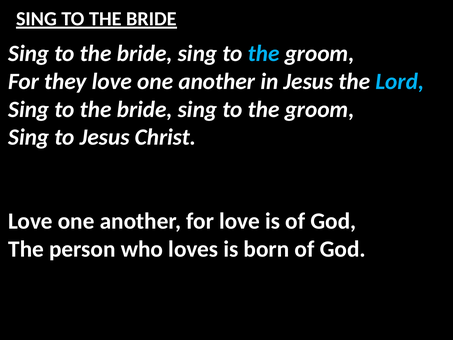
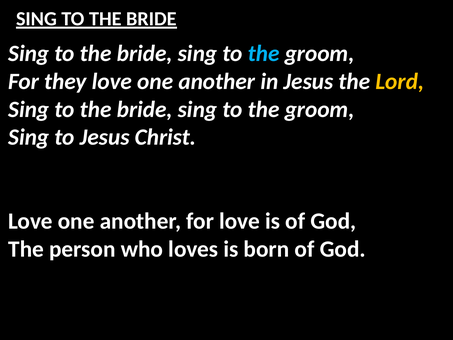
Lord colour: light blue -> yellow
